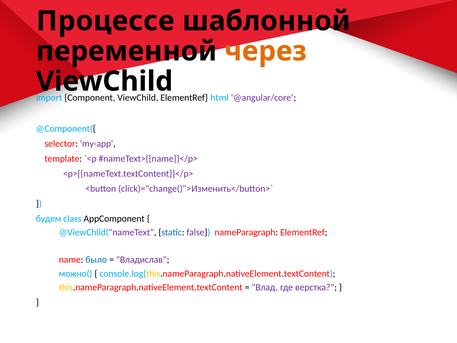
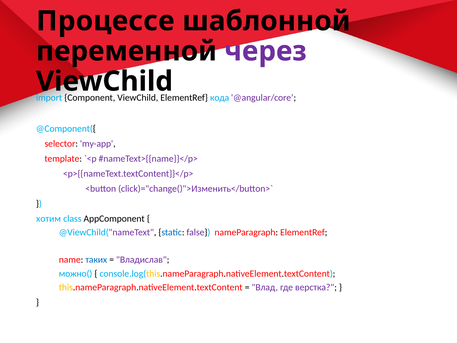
через colour: orange -> purple
html: html -> кода
будем: будем -> хотим
было: было -> таких
